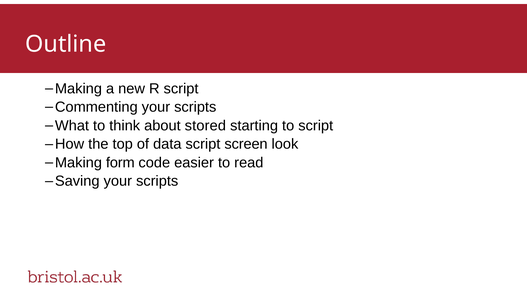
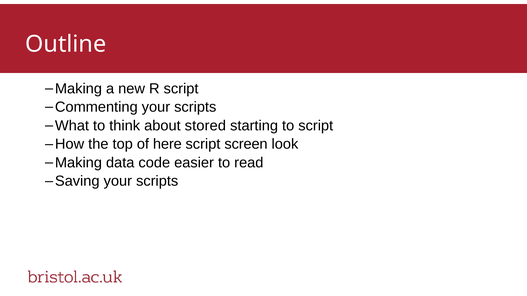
data: data -> here
form: form -> data
